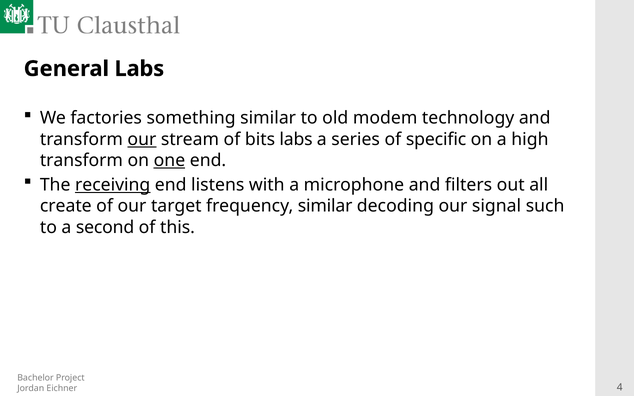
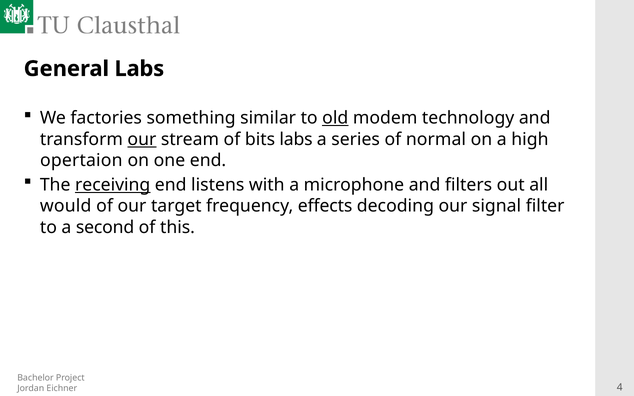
old underline: none -> present
specific: specific -> normal
transform at (81, 160): transform -> opertaion
one underline: present -> none
create: create -> would
frequency similar: similar -> effects
such: such -> filter
